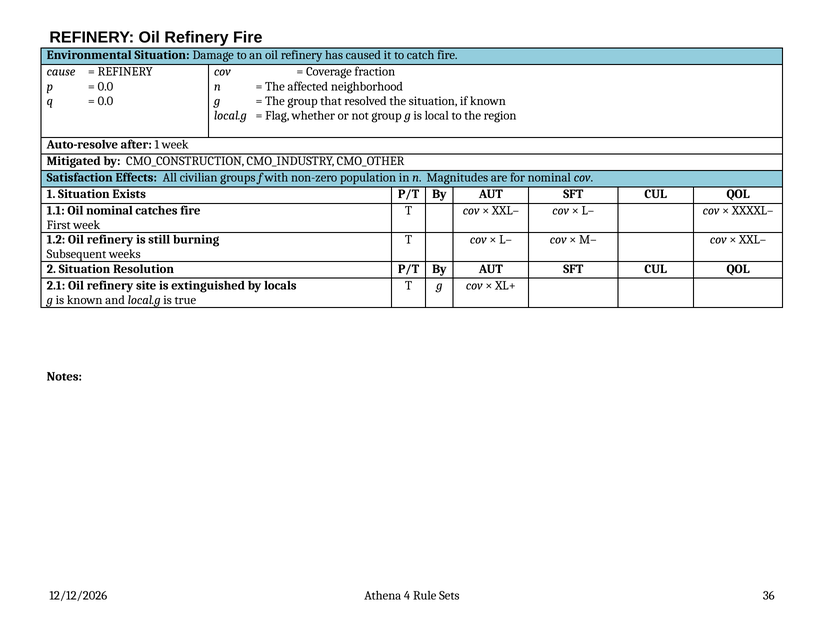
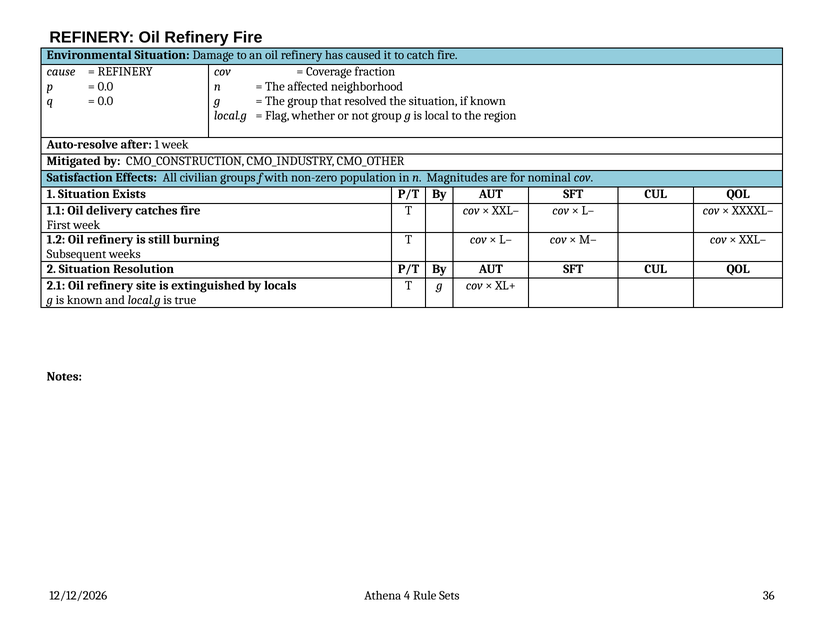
Oil nominal: nominal -> delivery
